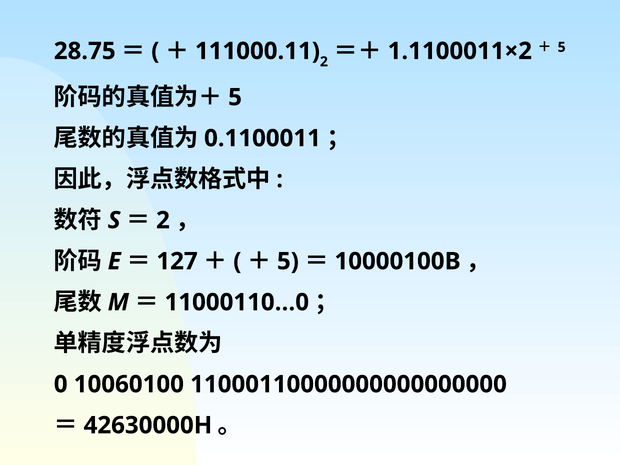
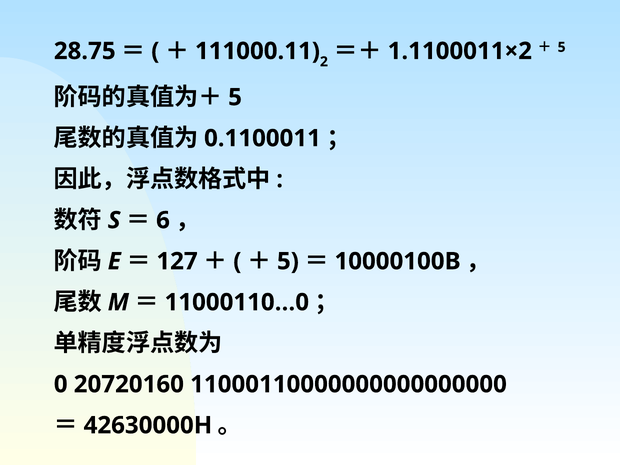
2 at (163, 220): 2 -> 6
10060100: 10060100 -> 20720160
